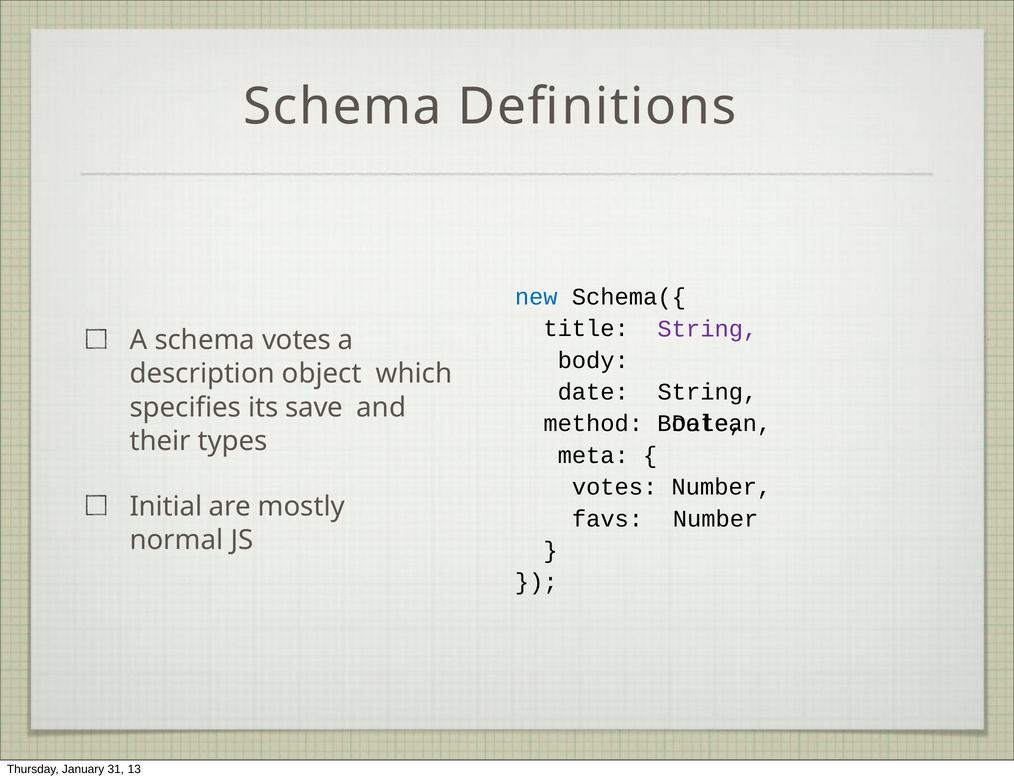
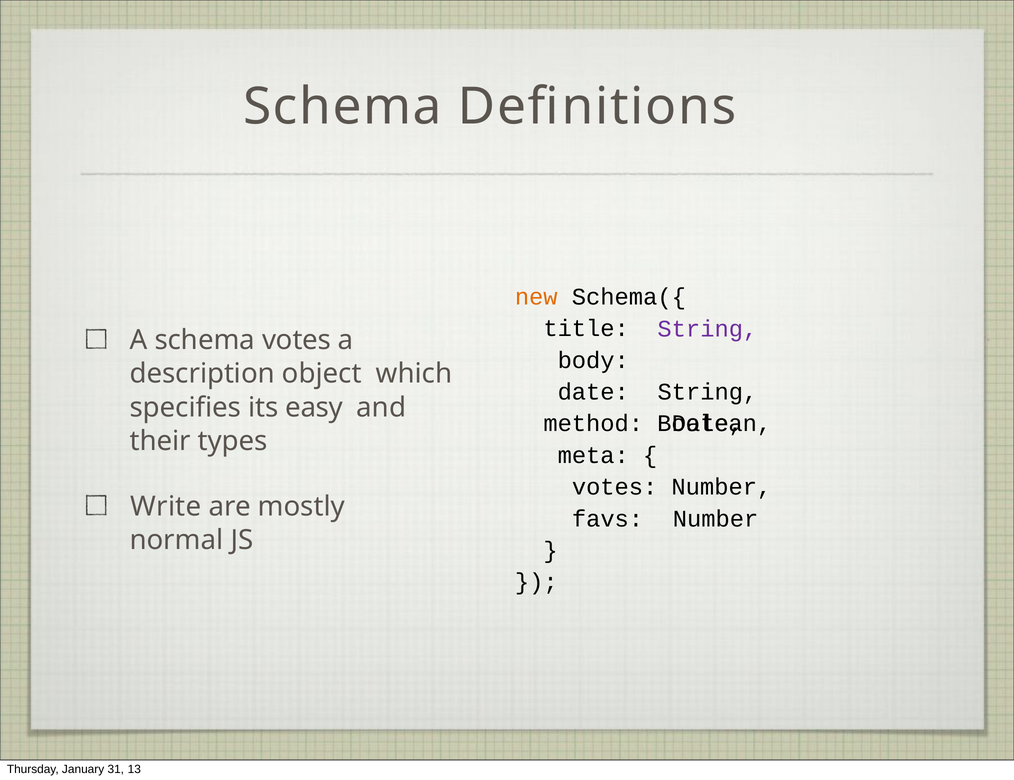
new colour: blue -> orange
save: save -> easy
Initial: Initial -> Write
